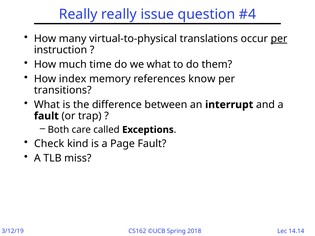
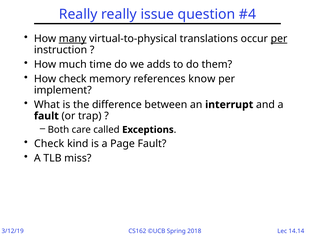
many underline: none -> present
we what: what -> adds
How index: index -> check
transitions: transitions -> implement
